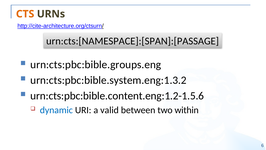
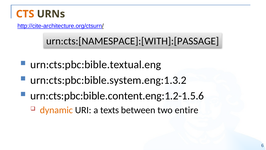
urn:cts:[NAMESPACE]:[SPAN]:[PASSAGE: urn:cts:[NAMESPACE]:[SPAN]:[PASSAGE -> urn:cts:[NAMESPACE]:[WITH]:[PASSAGE
urn:cts:pbc:bible.groups.eng: urn:cts:pbc:bible.groups.eng -> urn:cts:pbc:bible.textual.eng
dynamic colour: blue -> orange
valid: valid -> texts
within: within -> entire
